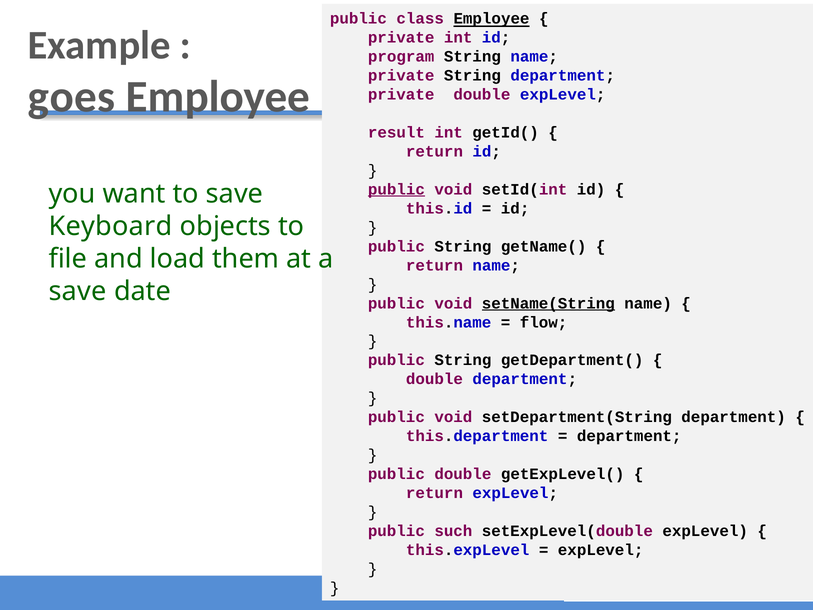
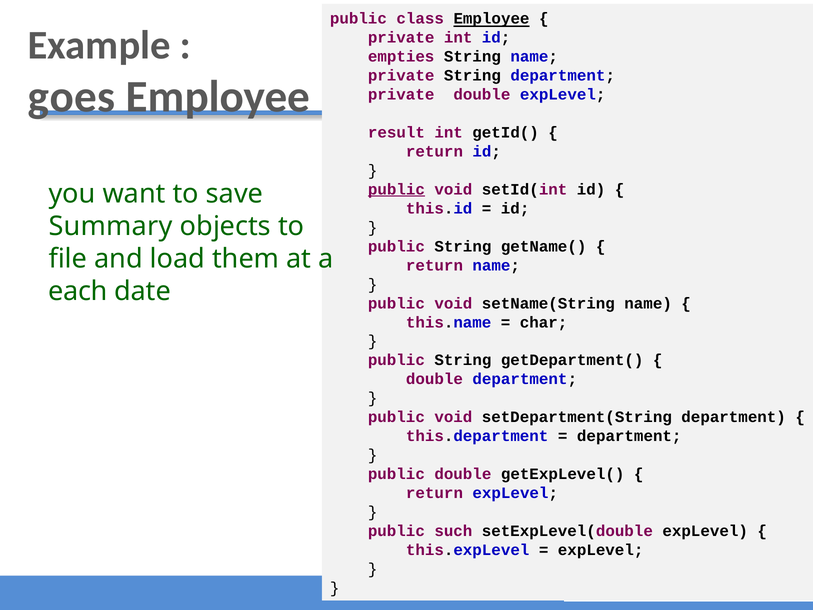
program: program -> empties
Keyboard: Keyboard -> Summary
save at (78, 291): save -> each
setName(String underline: present -> none
flow: flow -> char
